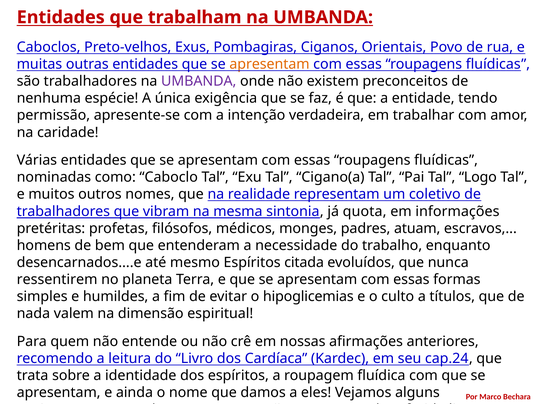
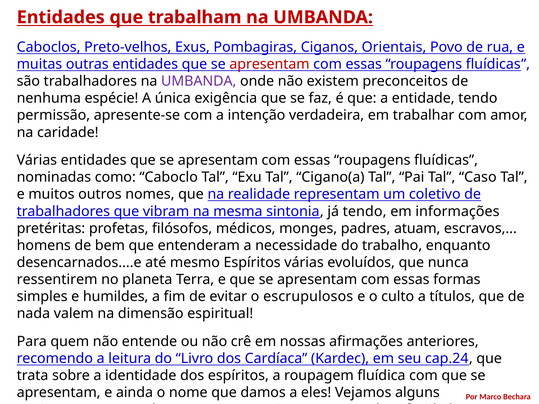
apresentam at (269, 64) colour: orange -> red
Logo: Logo -> Caso
já quota: quota -> tendo
Espíritos citada: citada -> várias
hipoglicemias: hipoglicemias -> escrupulosos
